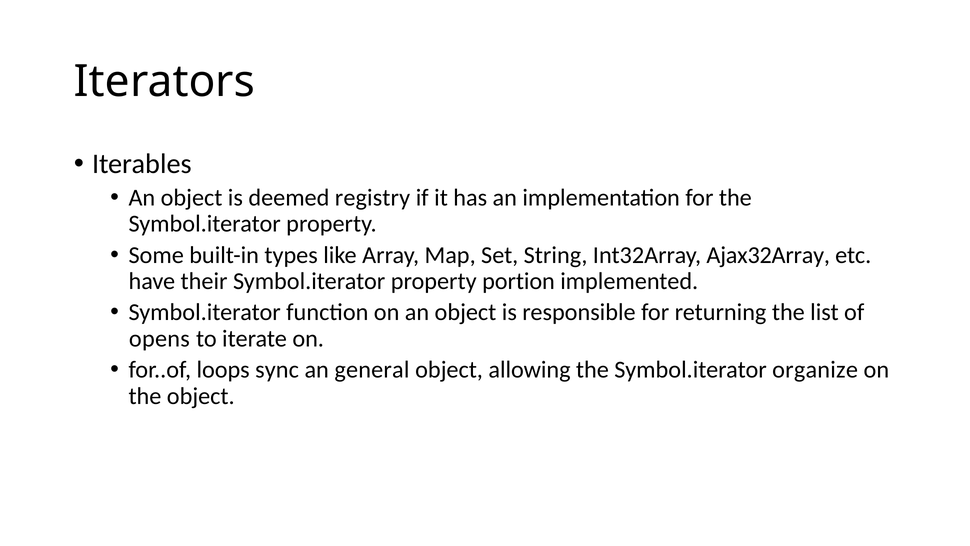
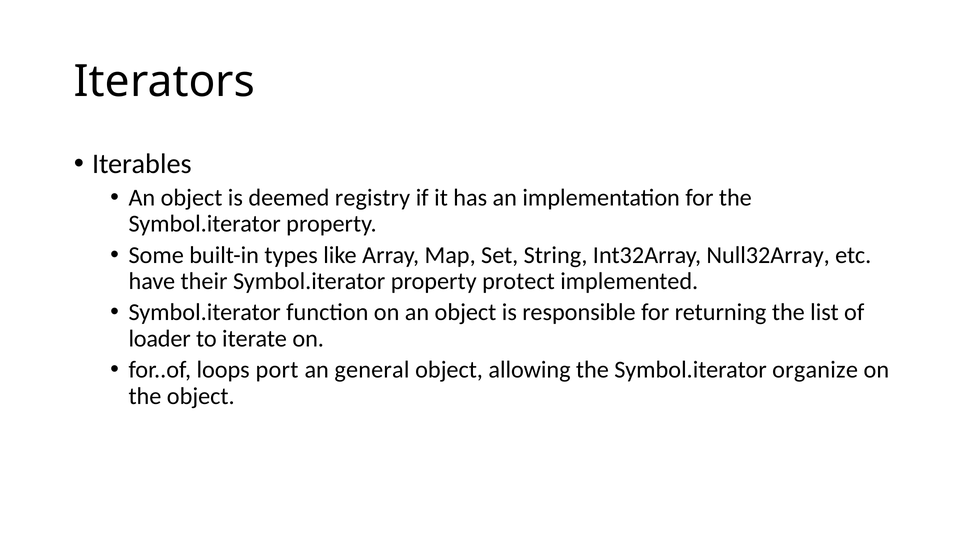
Ajax32Array: Ajax32Array -> Null32Array
portion: portion -> protect
opens: opens -> loader
sync: sync -> port
